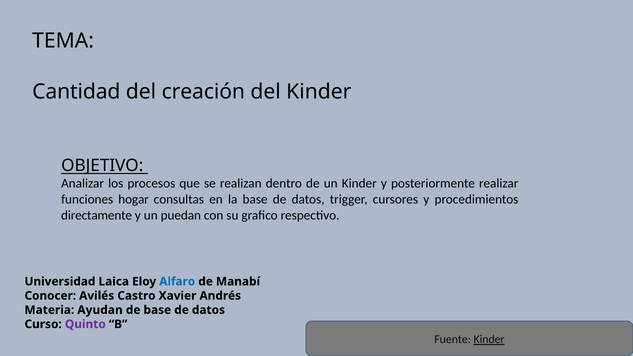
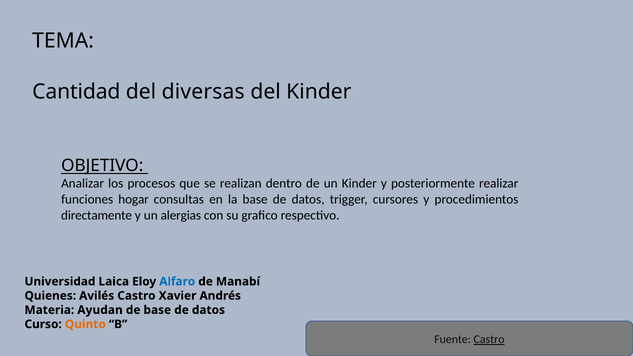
creación: creación -> diversas
puedan: puedan -> alergias
Conocer: Conocer -> Quienes
Quinto colour: purple -> orange
Fuente Kinder: Kinder -> Castro
